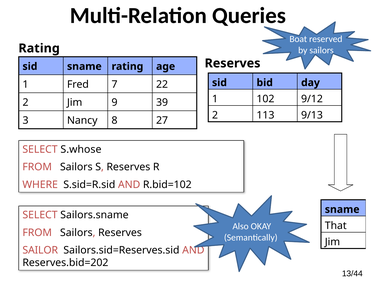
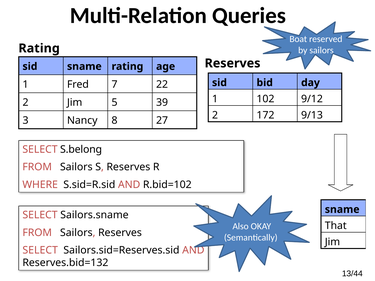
9: 9 -> 5
113: 113 -> 172
S.whose: S.whose -> S.belong
SAILOR at (40, 250): SAILOR -> SELECT
Reserves.bid=202: Reserves.bid=202 -> Reserves.bid=132
